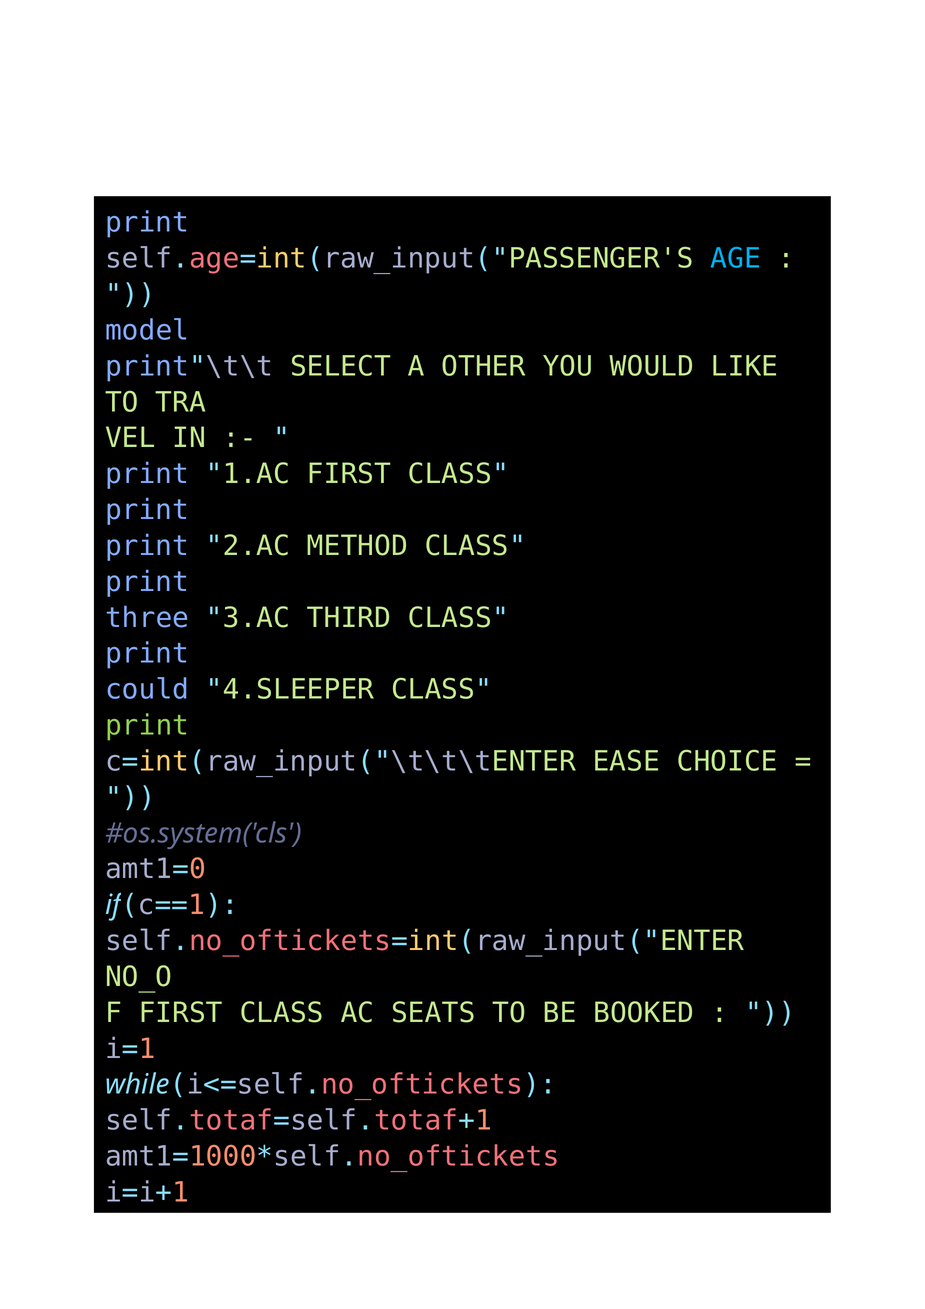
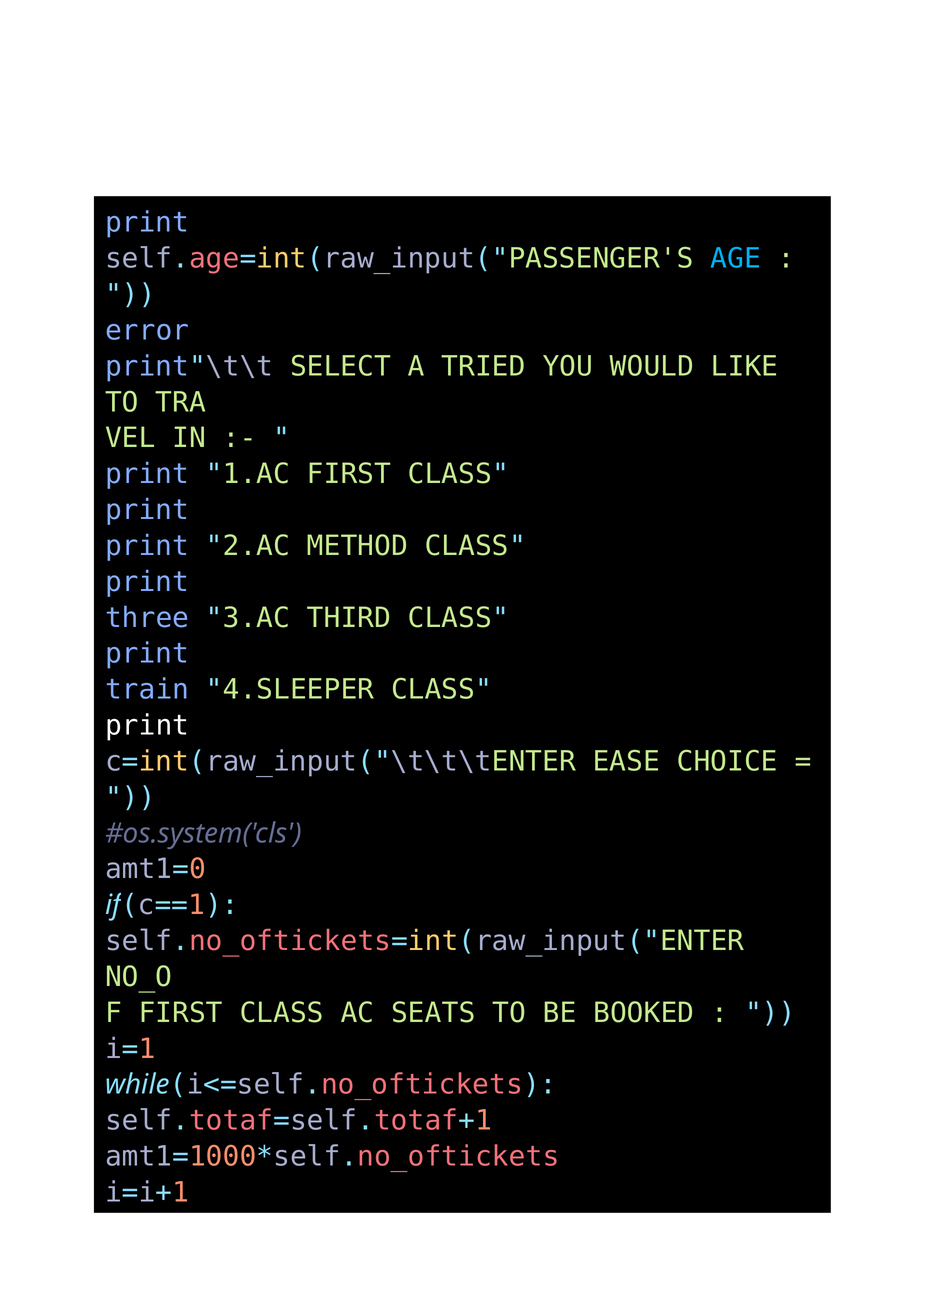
model: model -> error
OTHER: OTHER -> TRIED
could: could -> train
print at (147, 726) colour: light green -> white
